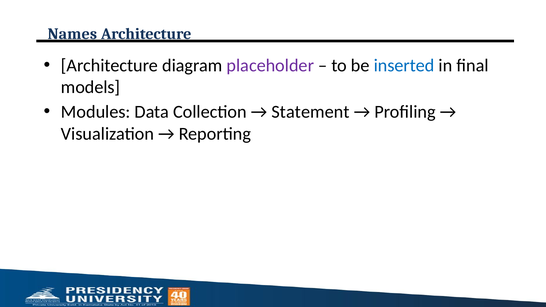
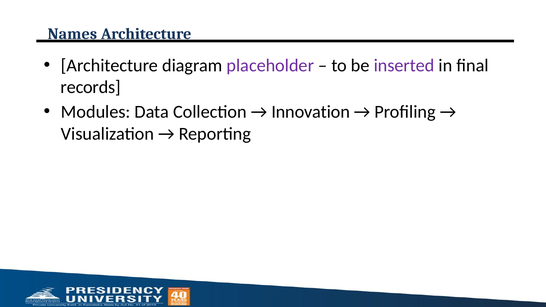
inserted colour: blue -> purple
models: models -> records
Statement: Statement -> Innovation
